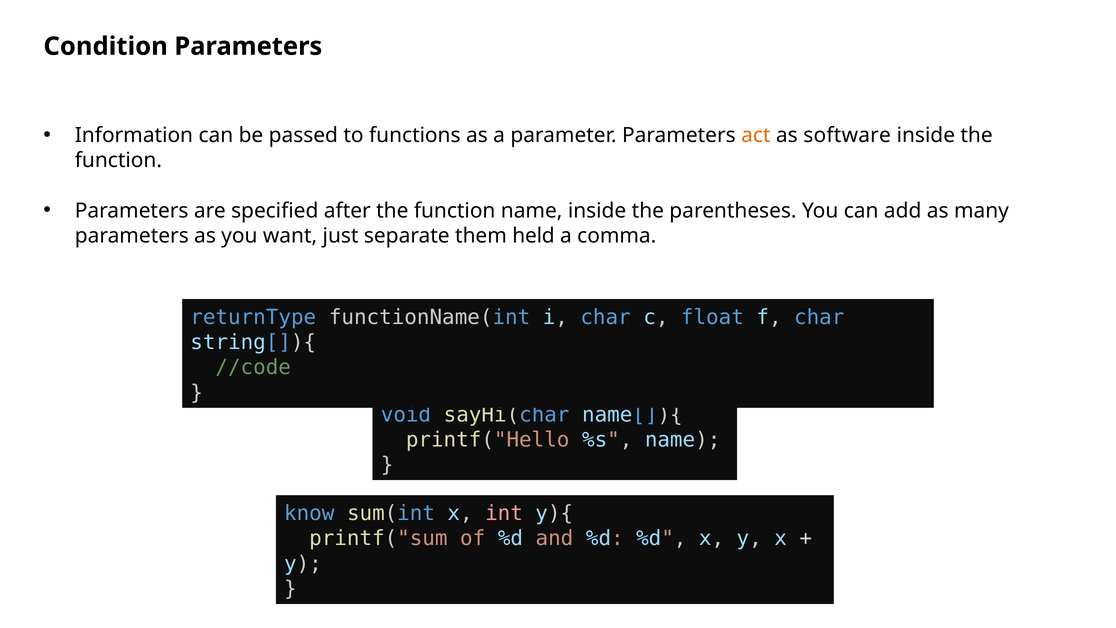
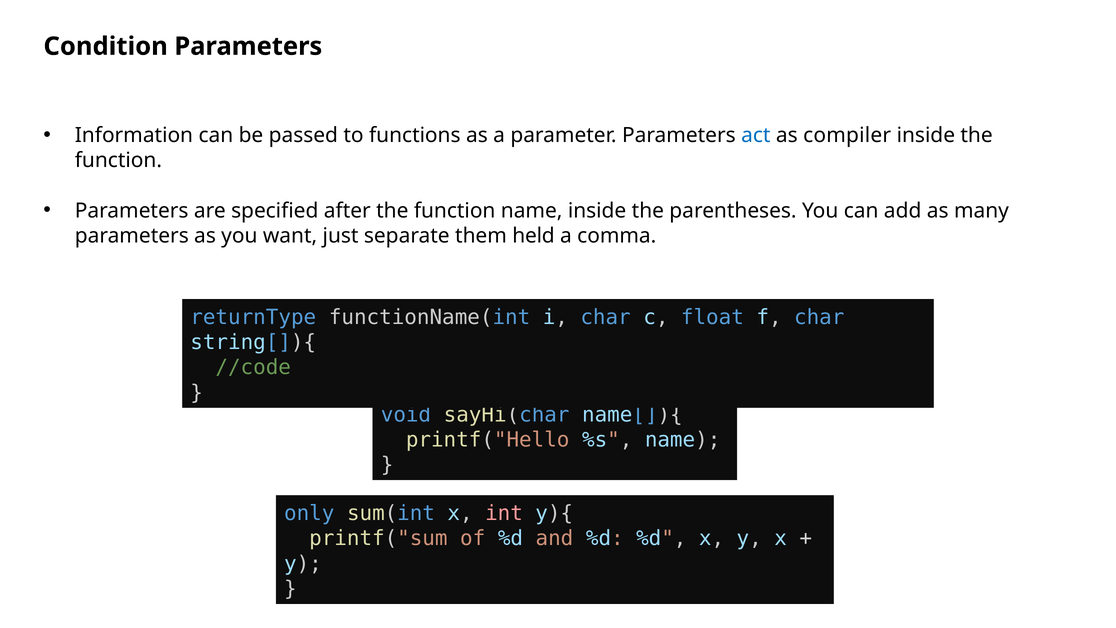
act colour: orange -> blue
software: software -> compiler
know: know -> only
